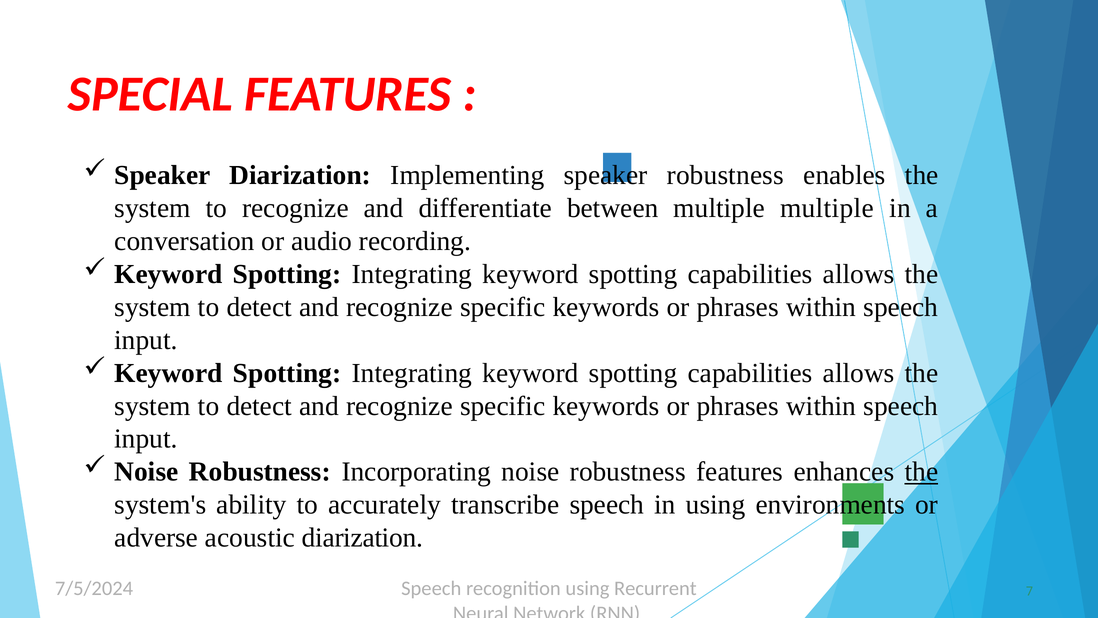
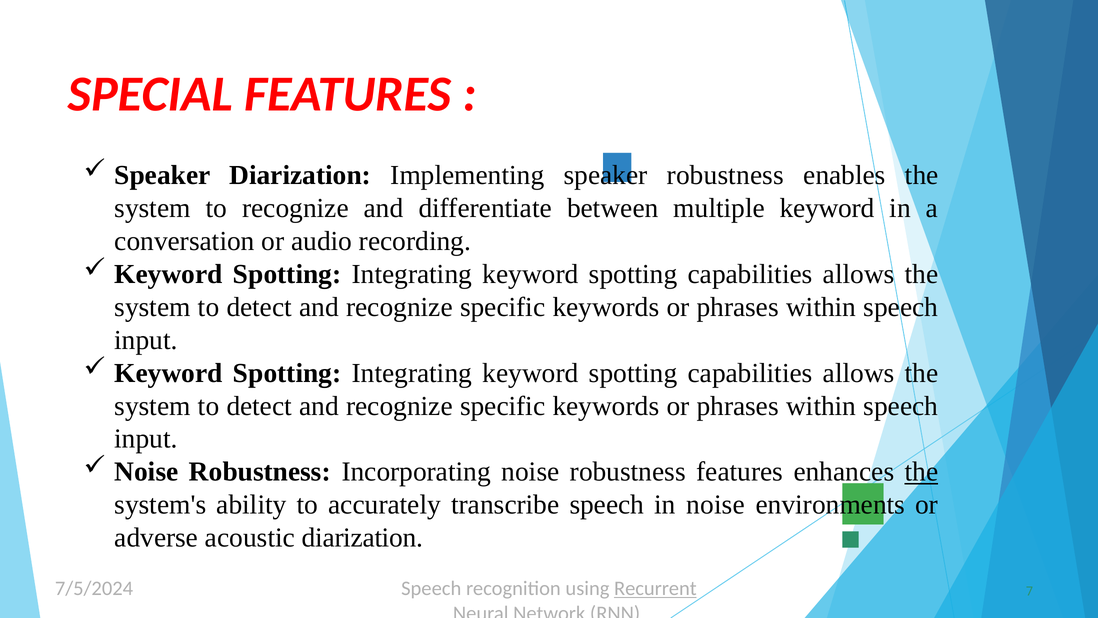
multiple multiple: multiple -> keyword
in using: using -> noise
Recurrent underline: none -> present
